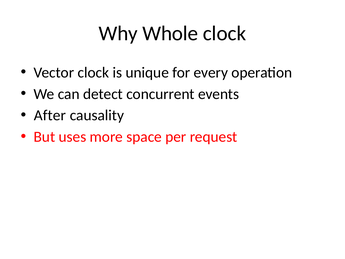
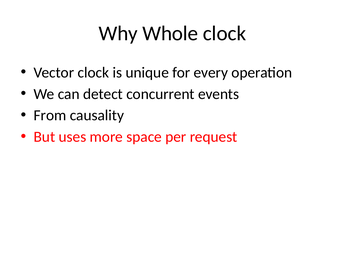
After: After -> From
